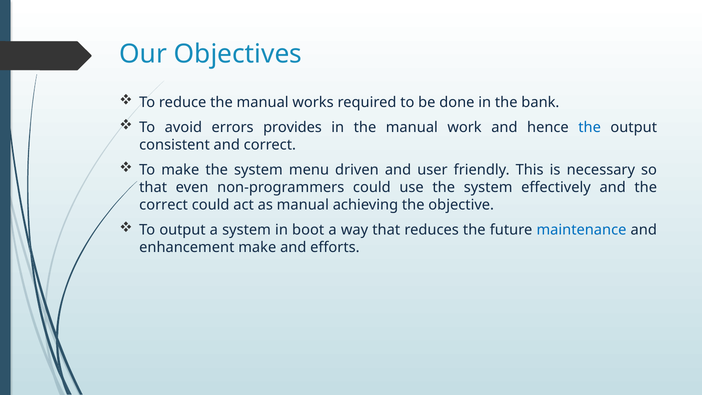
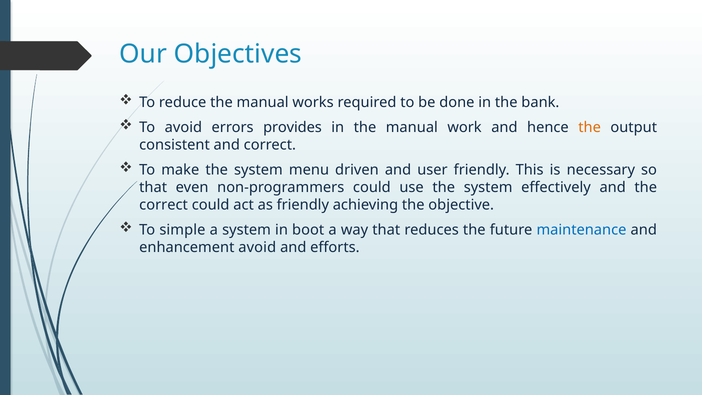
the at (590, 127) colour: blue -> orange
as manual: manual -> friendly
To output: output -> simple
enhancement make: make -> avoid
